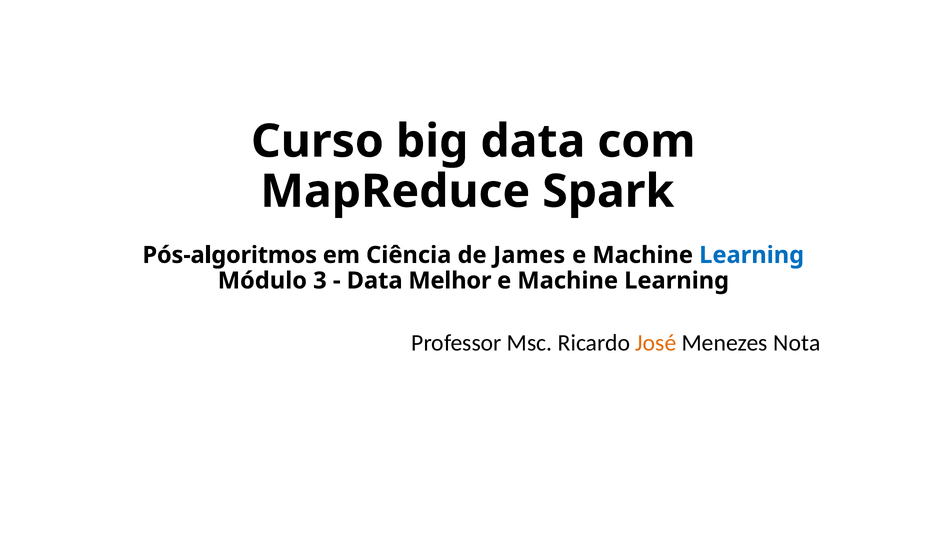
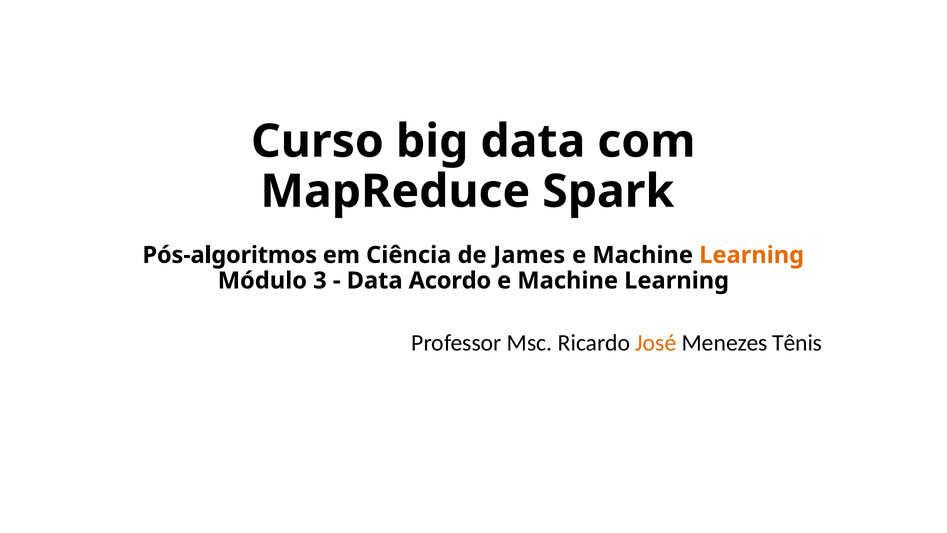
Learning at (752, 255) colour: blue -> orange
Melhor: Melhor -> Acordo
Nota: Nota -> Tênis
